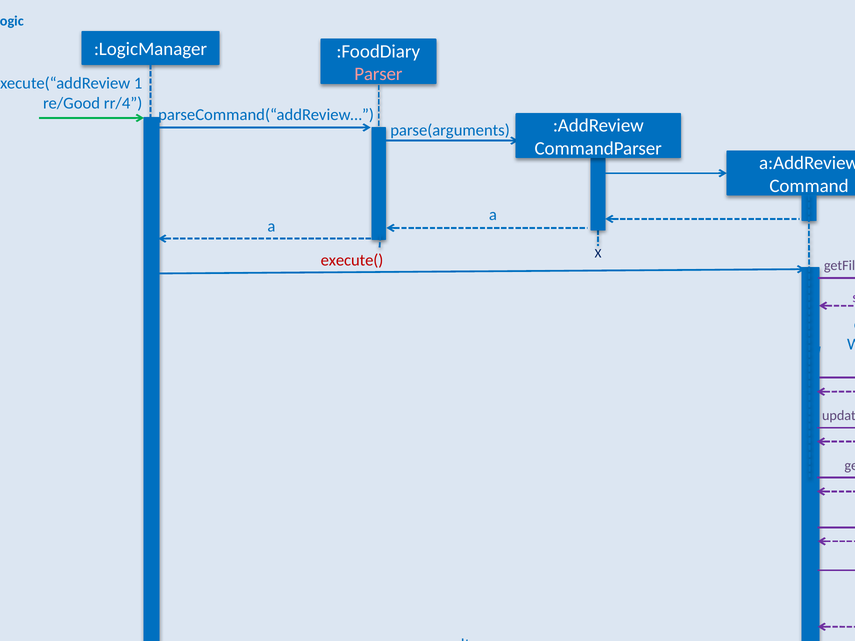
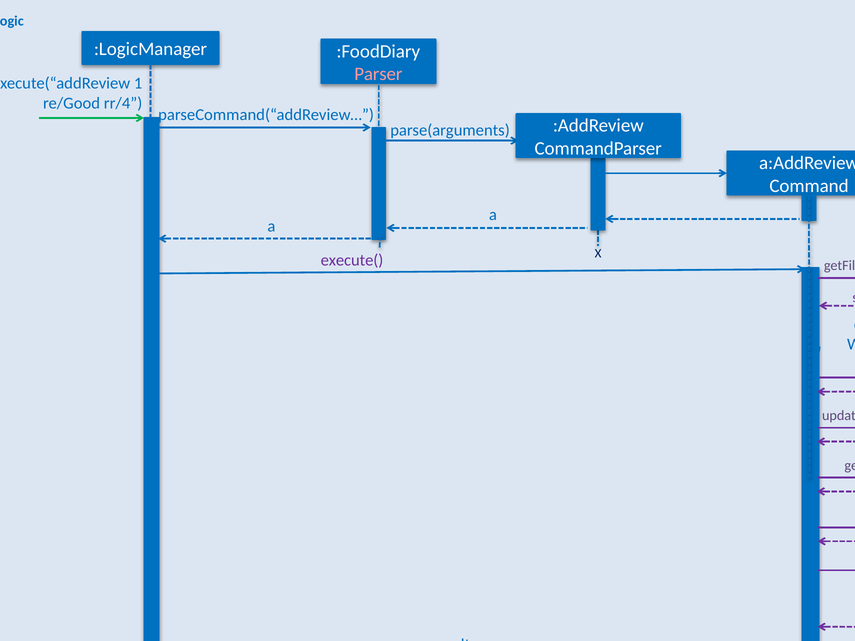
execute( colour: red -> purple
